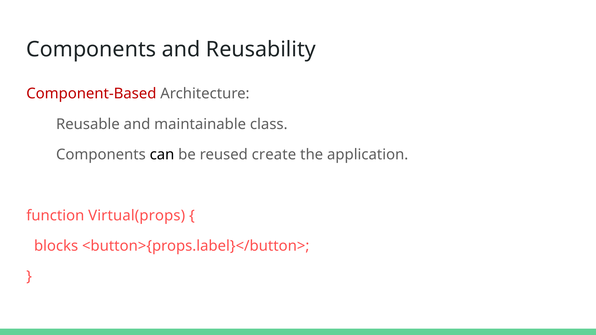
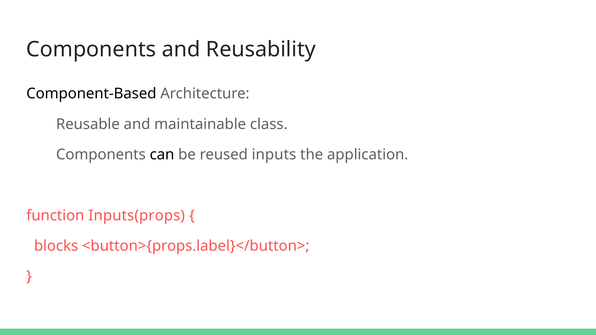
Component-Based colour: red -> black
create: create -> inputs
Virtual(props: Virtual(props -> Inputs(props
